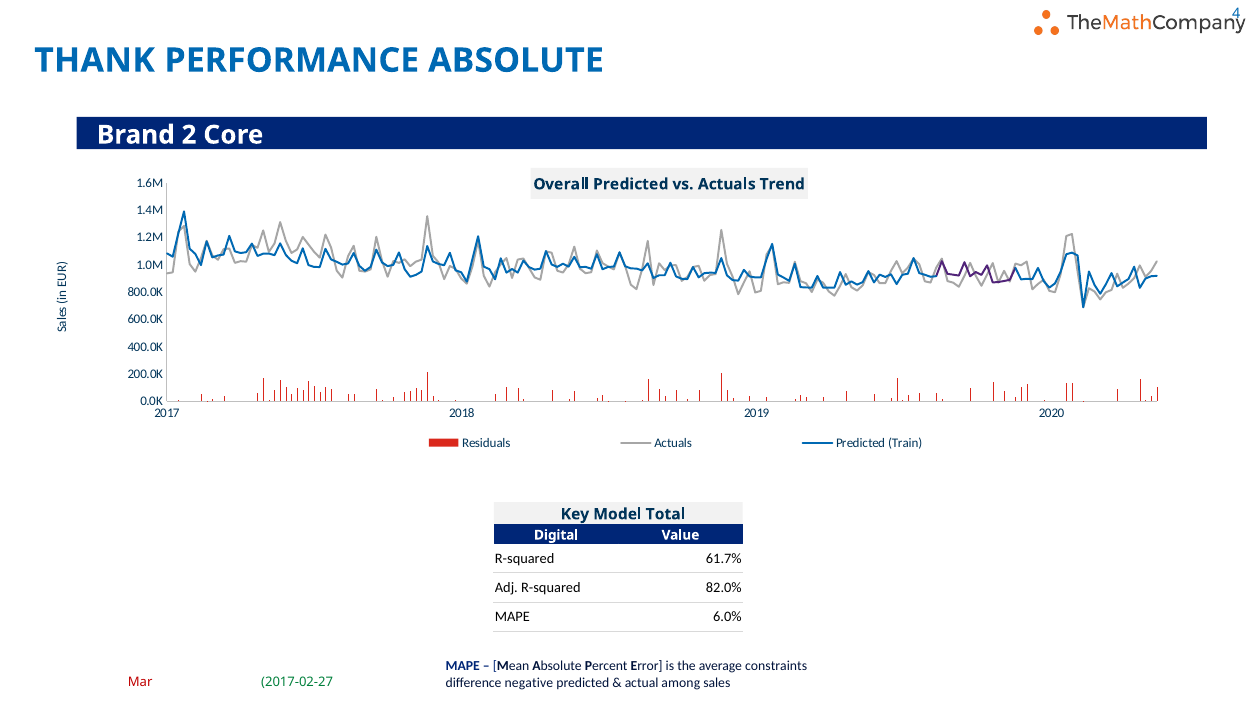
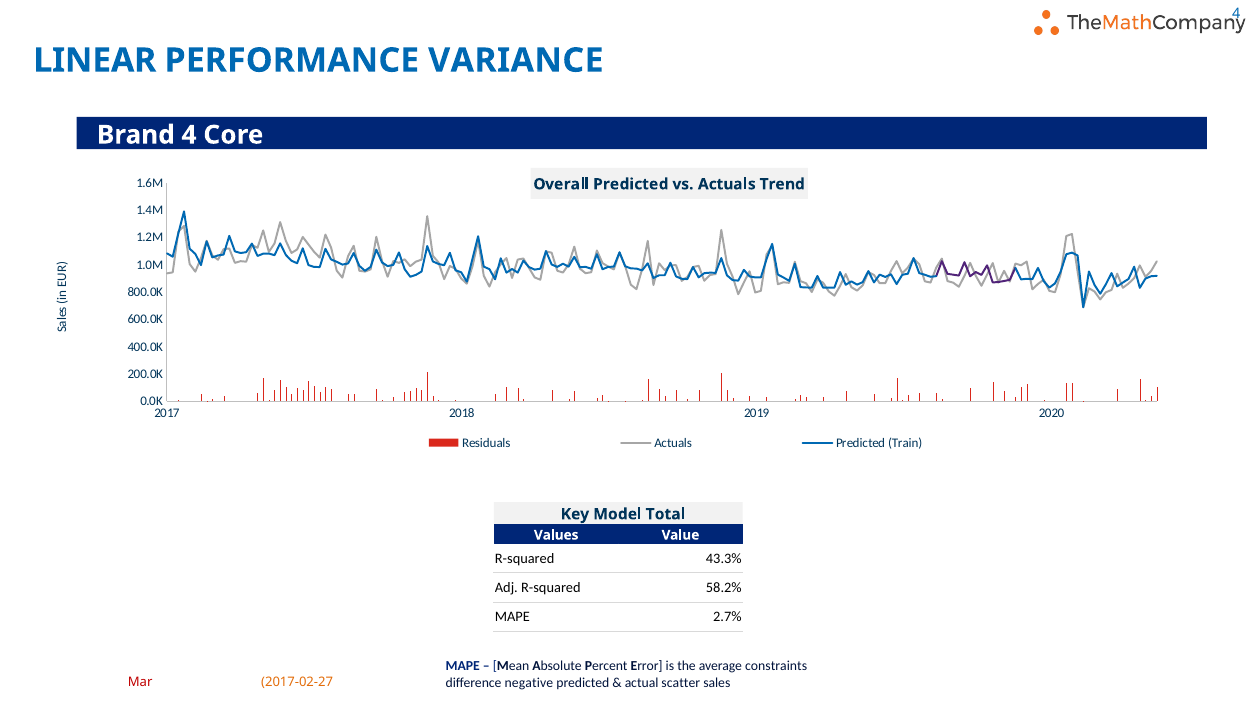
THANK: THANK -> LINEAR
PERFORMANCE ABSOLUTE: ABSOLUTE -> VARIANCE
Brand 2: 2 -> 4
Digital: Digital -> Values
61.7%: 61.7% -> 43.3%
82.0%: 82.0% -> 58.2%
6.0%: 6.0% -> 2.7%
2017-02-27 colour: green -> orange
among: among -> scatter
